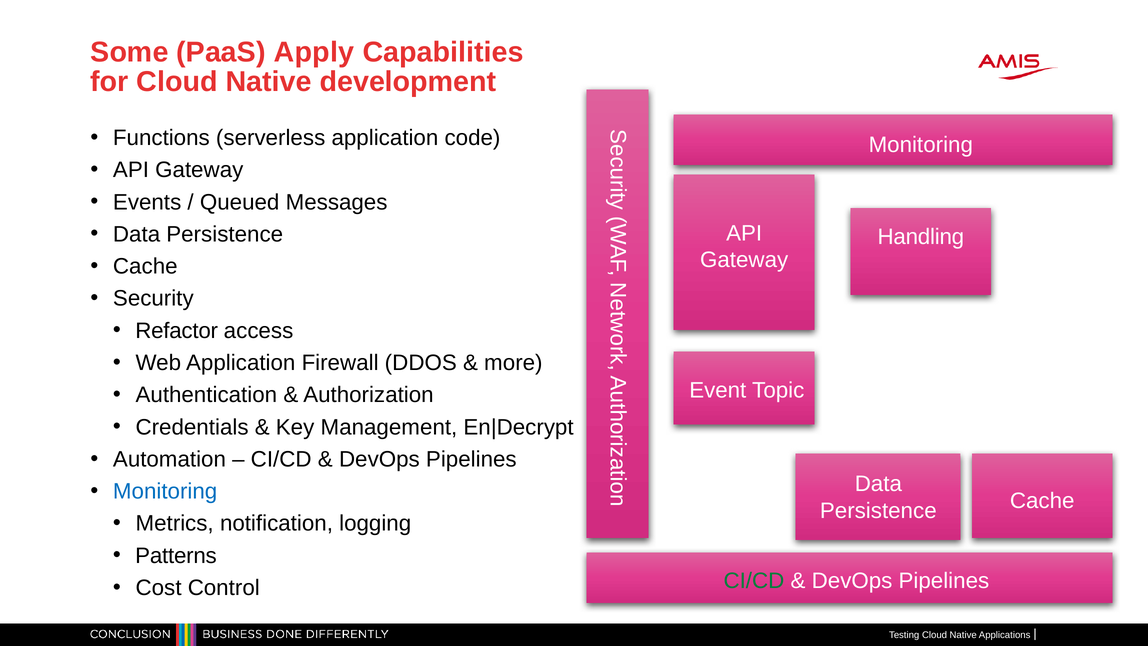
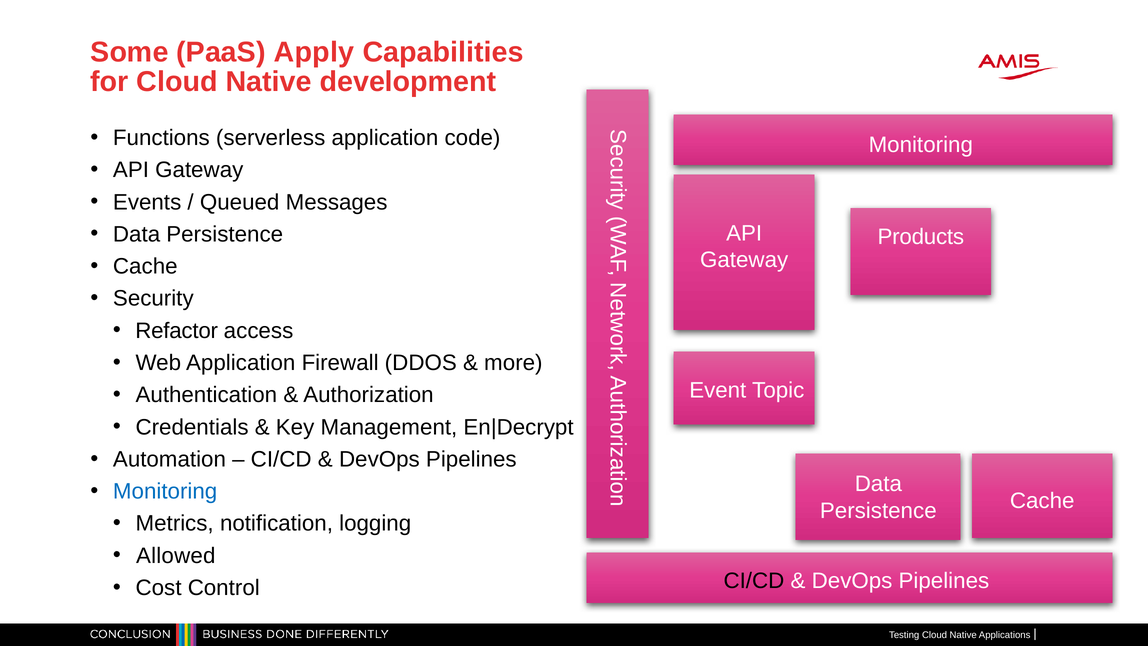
Handling: Handling -> Products
Patterns: Patterns -> Allowed
CI/CD at (754, 580) colour: green -> black
